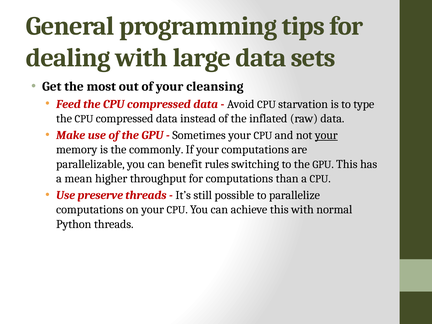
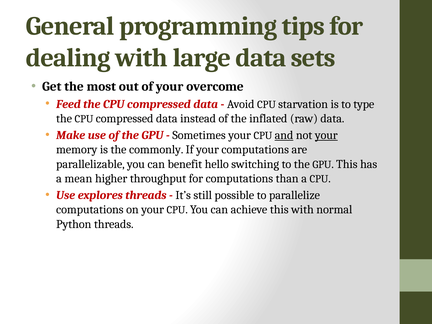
cleansing: cleansing -> overcome
and underline: none -> present
rules: rules -> hello
preserve: preserve -> explores
